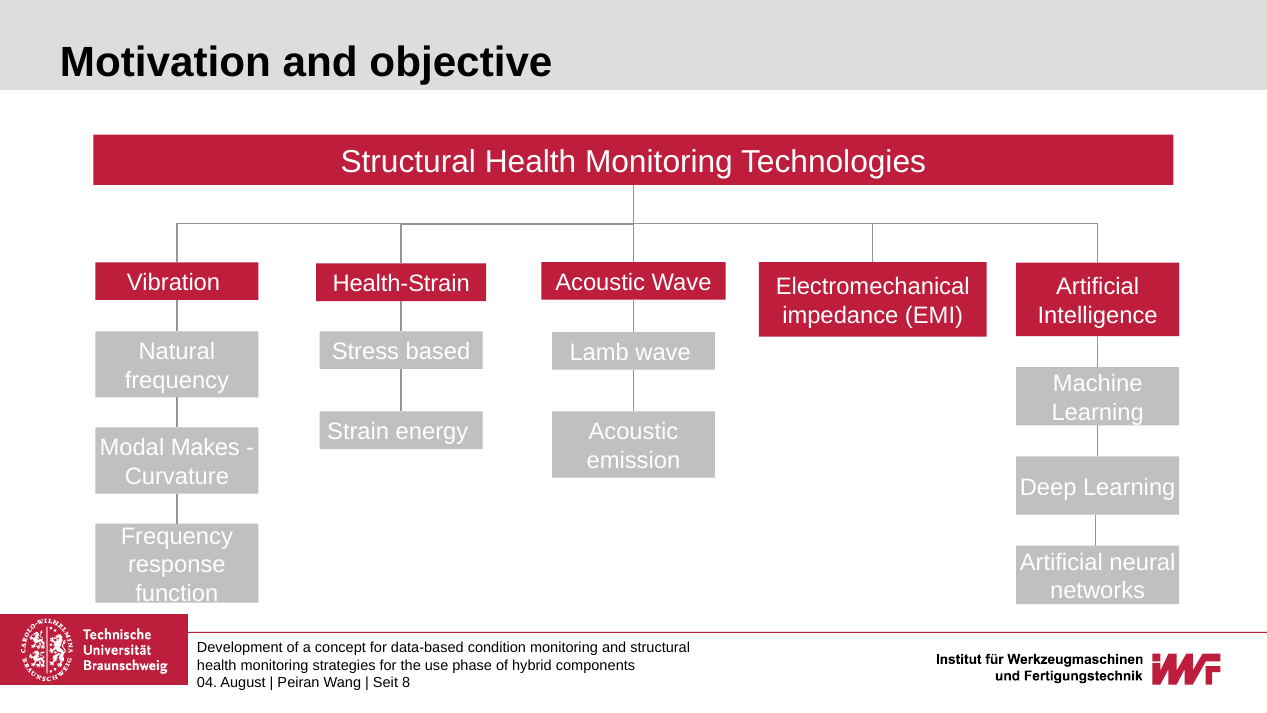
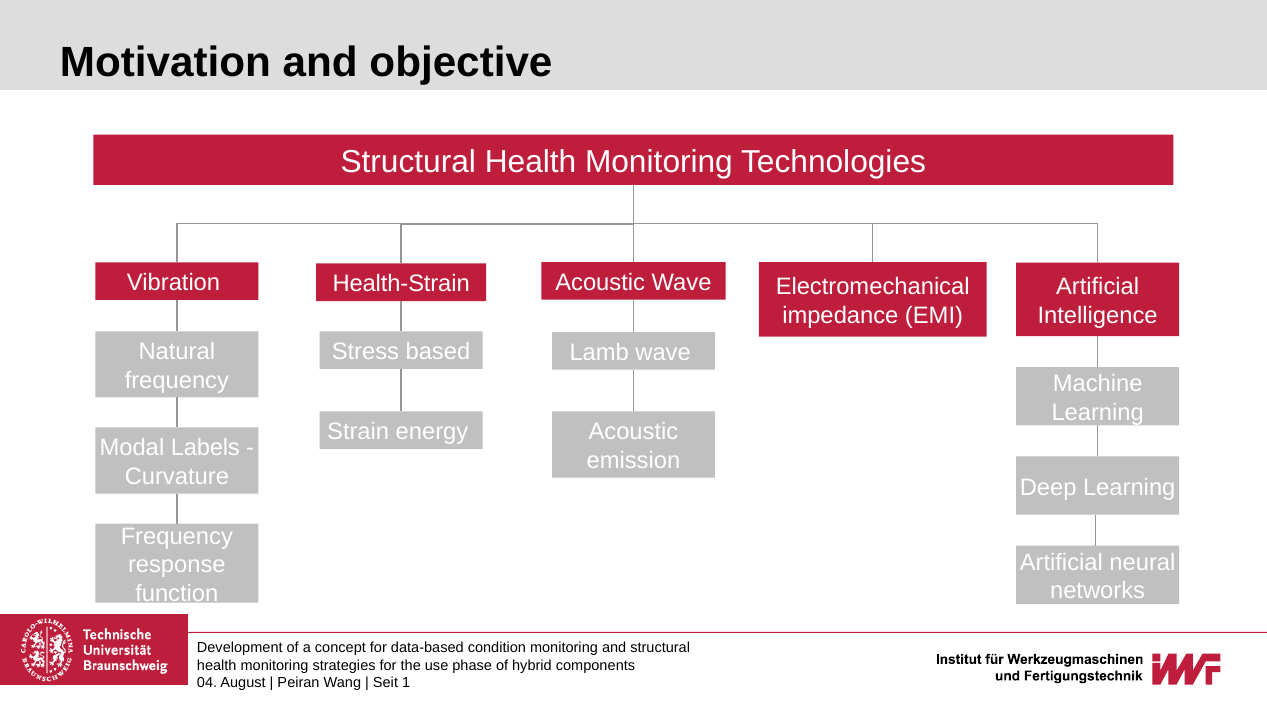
Makes: Makes -> Labels
8: 8 -> 1
